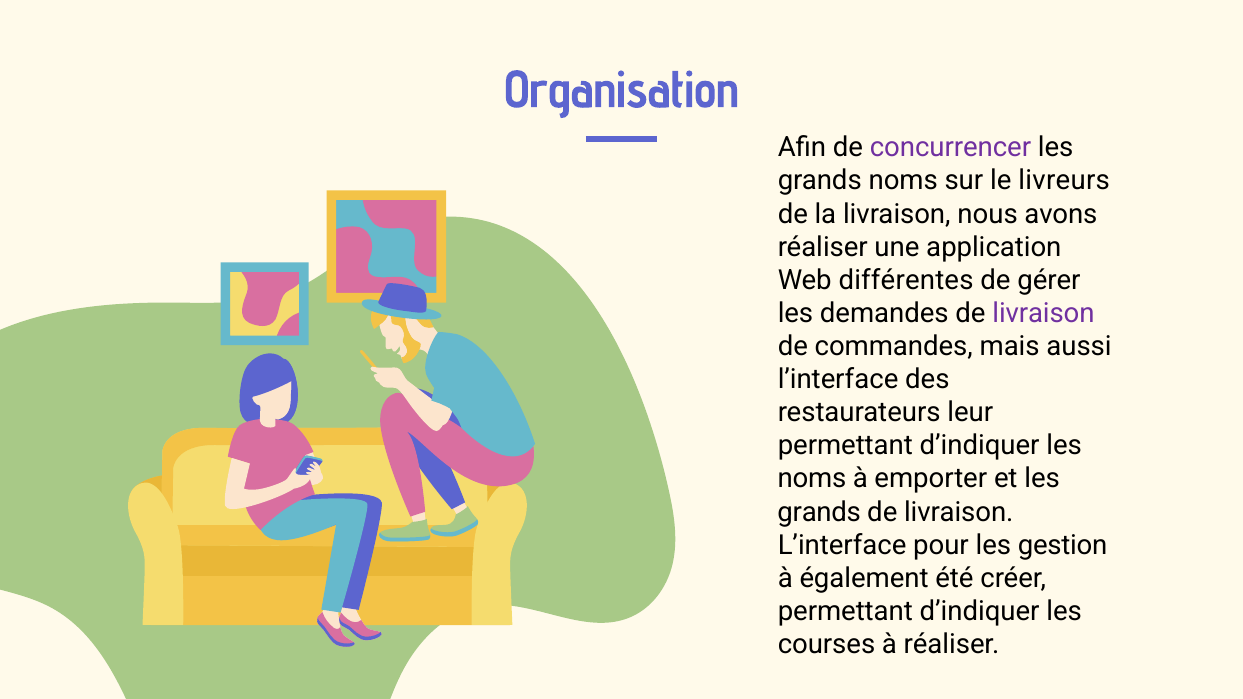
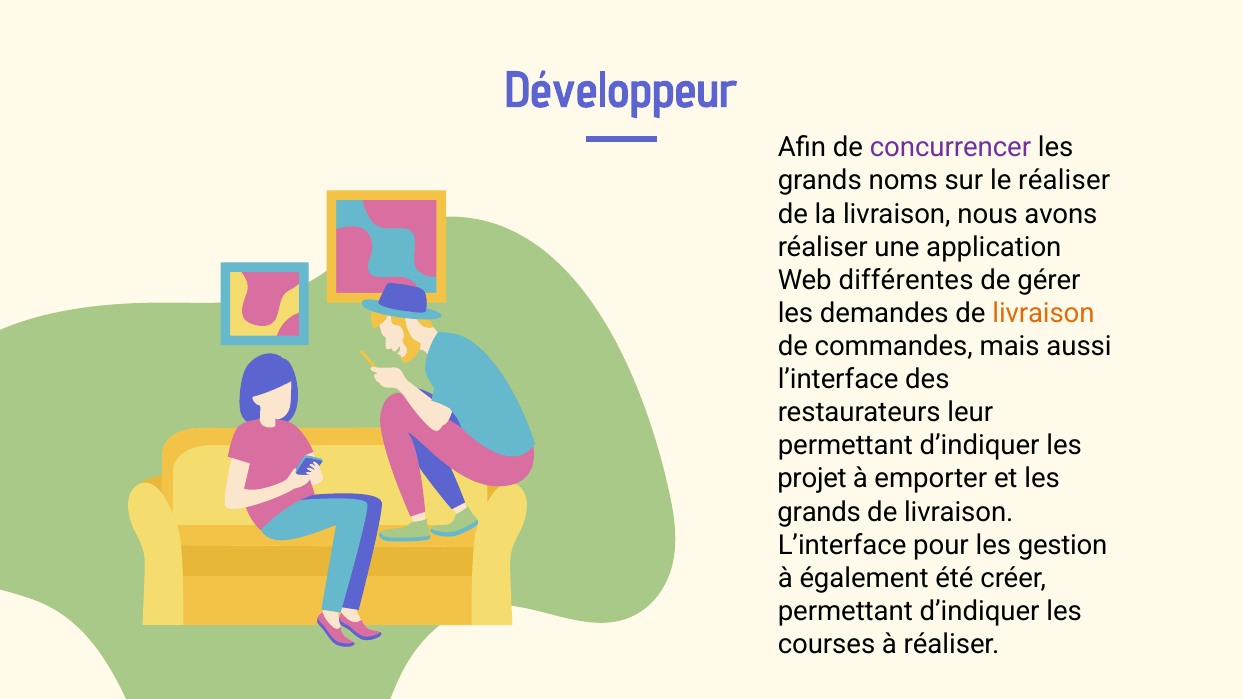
Organisation: Organisation -> Développeur
le livreurs: livreurs -> réaliser
livraison at (1043, 313) colour: purple -> orange
noms at (812, 479): noms -> projet
